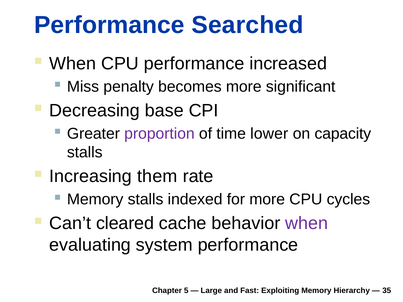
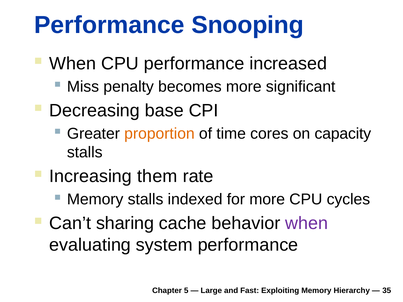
Searched: Searched -> Snooping
proportion colour: purple -> orange
lower: lower -> cores
cleared: cleared -> sharing
